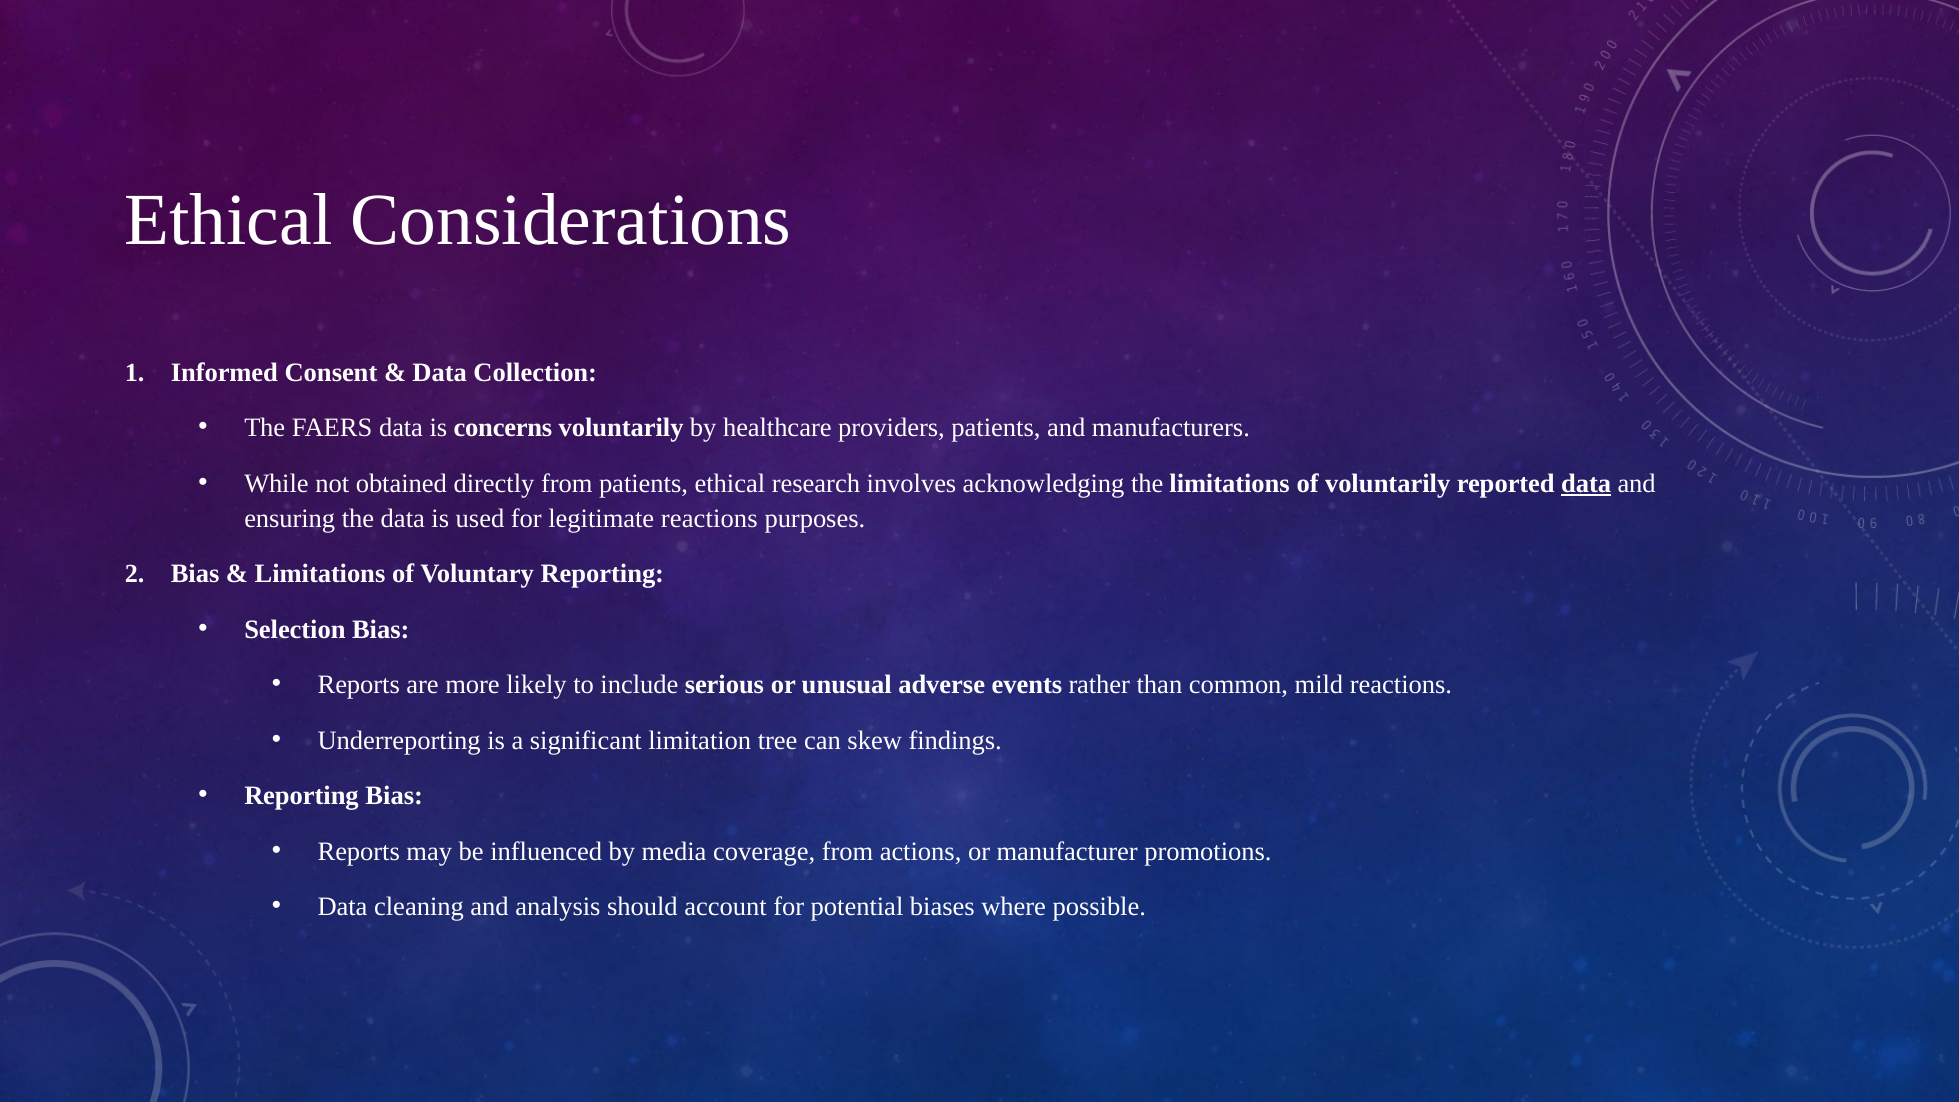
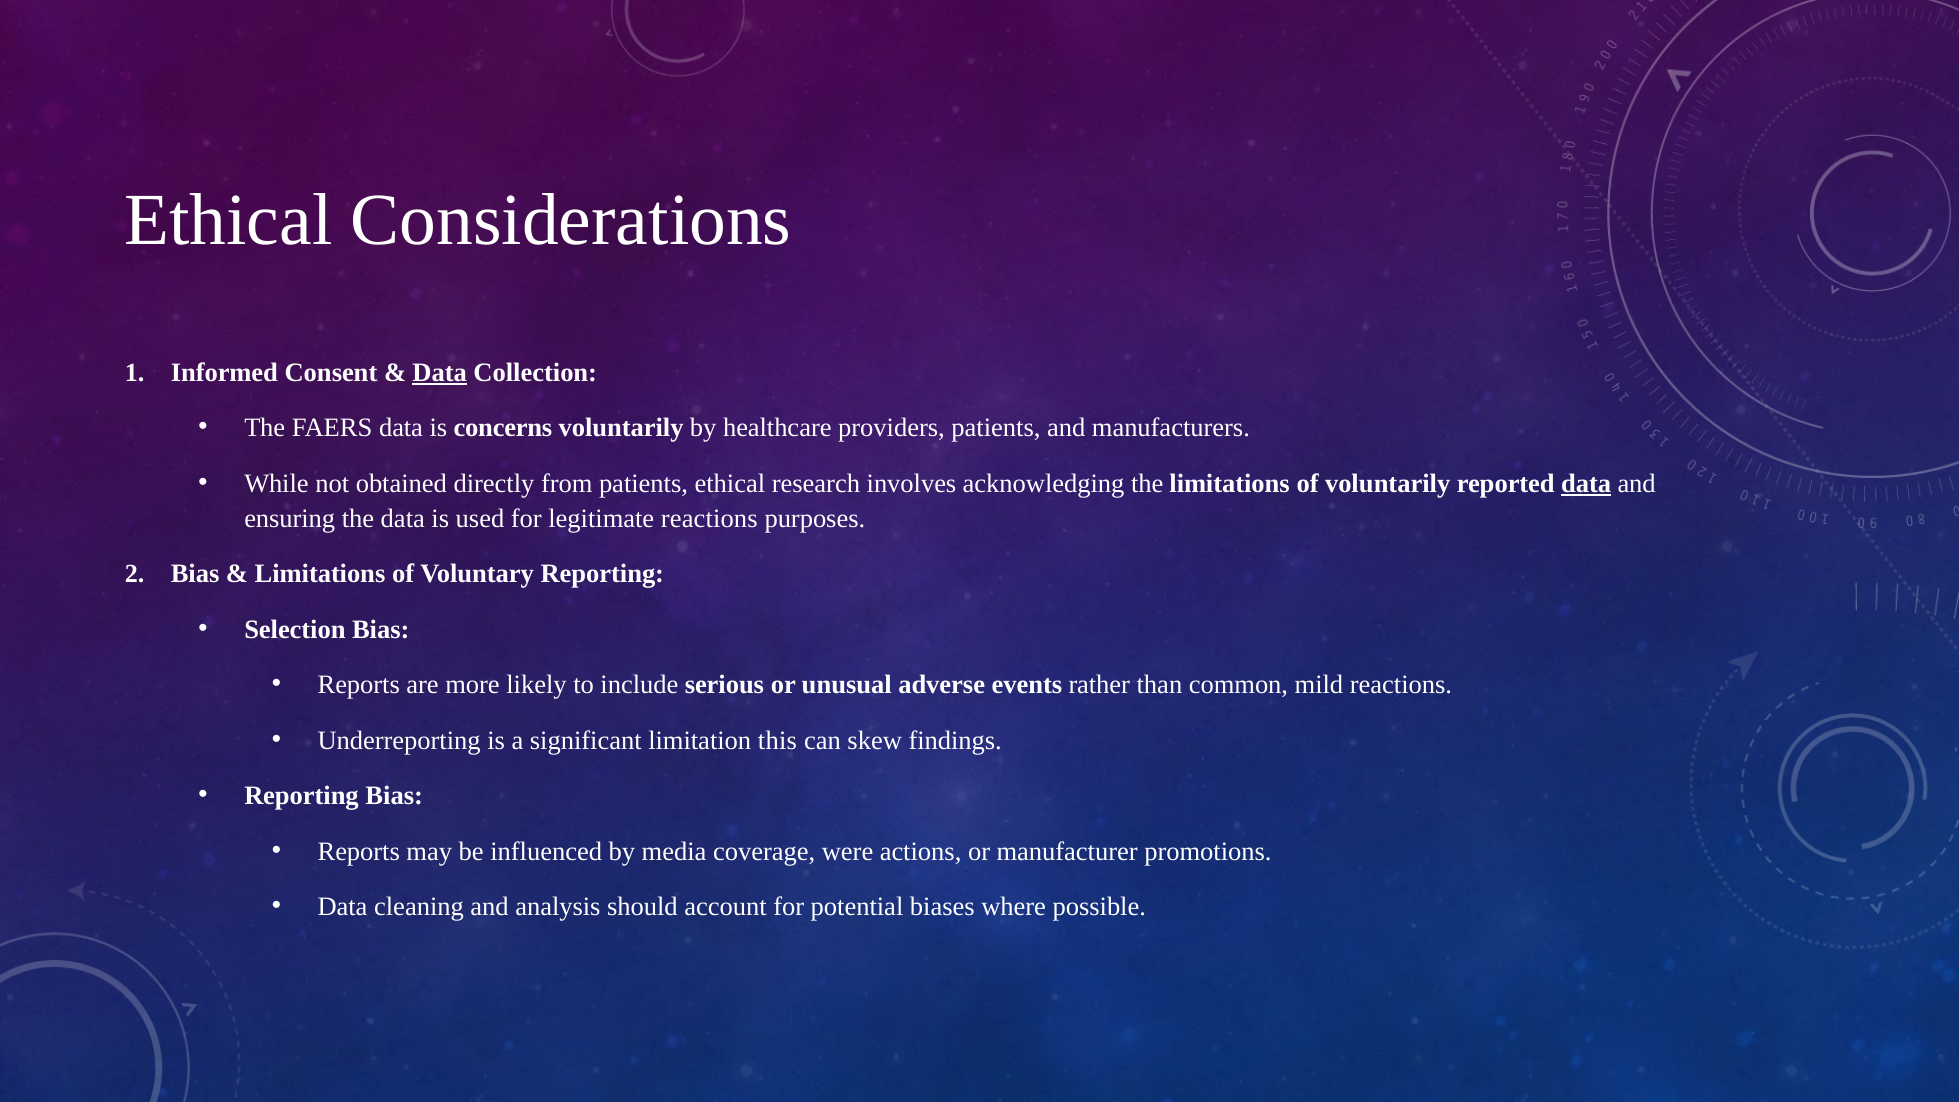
Data at (440, 372) underline: none -> present
tree: tree -> this
coverage from: from -> were
